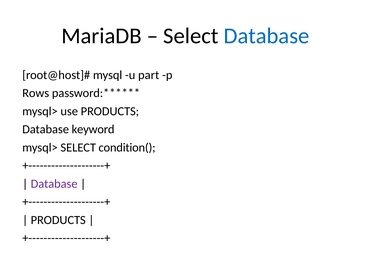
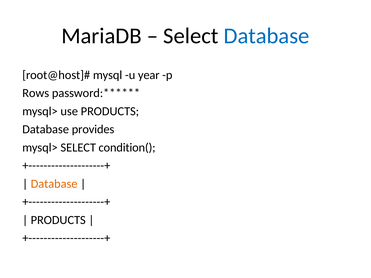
part: part -> year
keyword: keyword -> provides
Database at (54, 184) colour: purple -> orange
